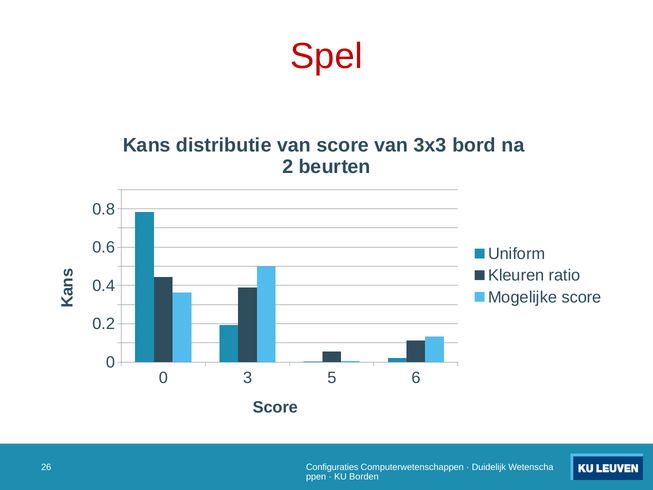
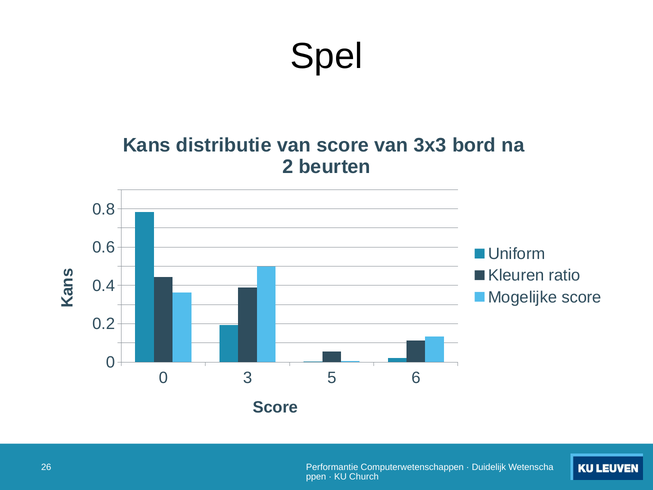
Spel colour: red -> black
Configuraties: Configuraties -> Performantie
Borden: Borden -> Church
